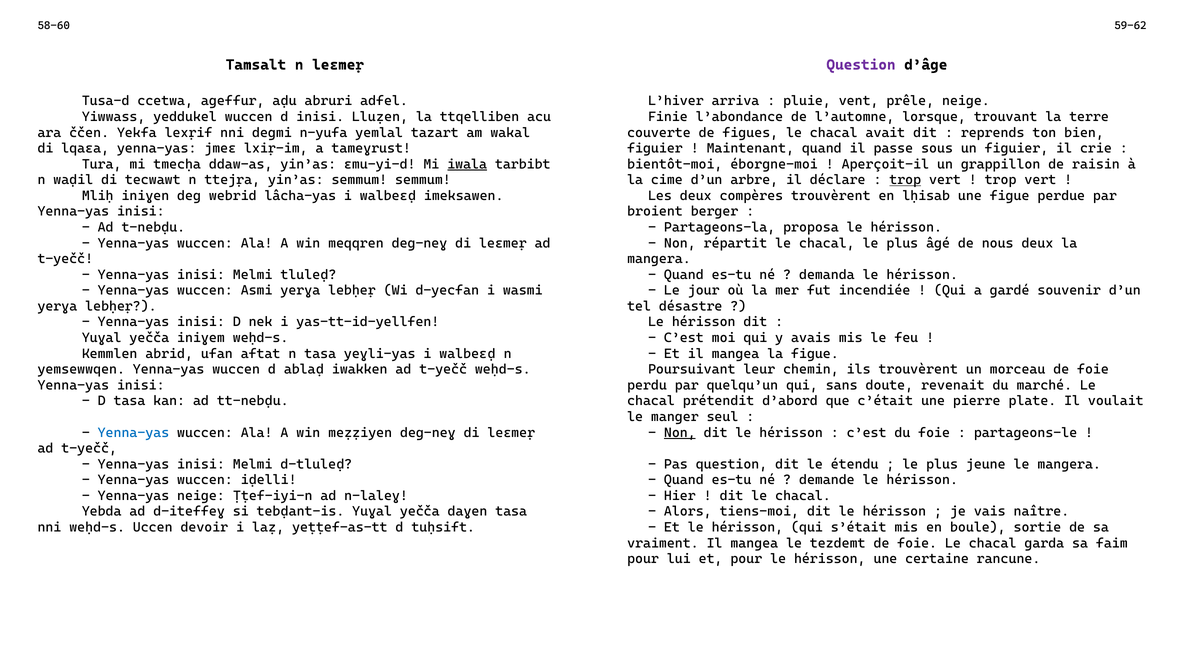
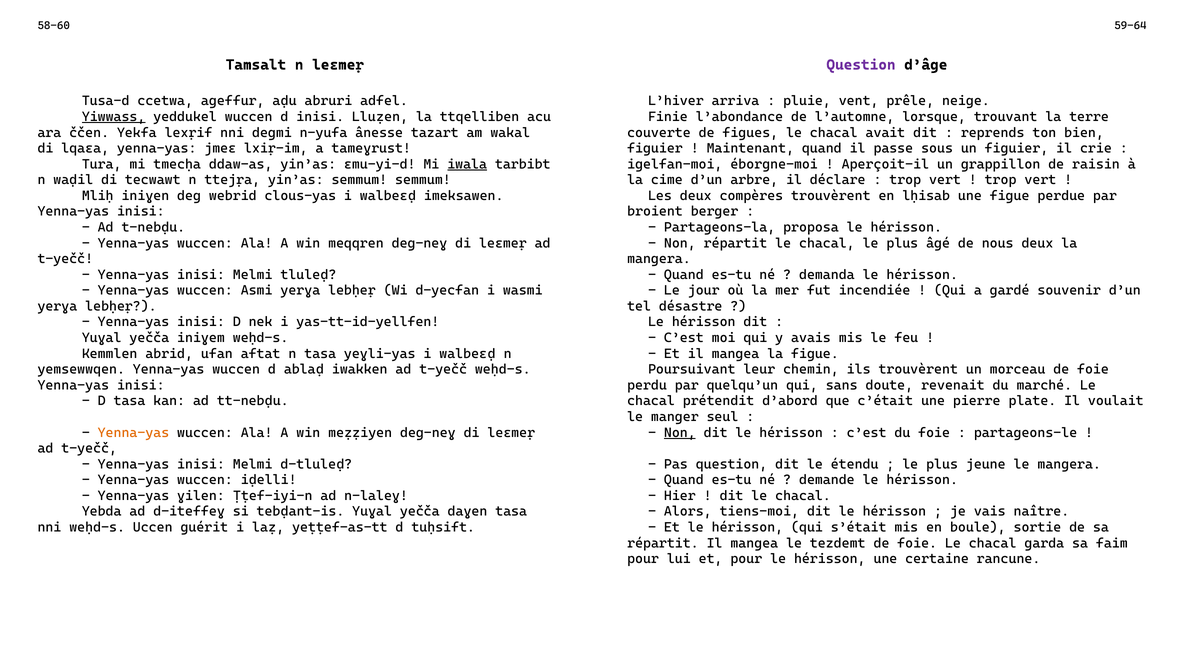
59-62: 59-62 -> 59-64
Yiwwass underline: none -> present
yemlal: yemlal -> ânesse
bientôt-moi: bientôt-moi -> igelfan-moi
trop at (905, 180) underline: present -> none
lâcha-yas: lâcha-yas -> clous-yas
Yenna-yas at (133, 433) colour: blue -> orange
Yenna-yas neige: neige -> ɣilen
devoir: devoir -> guérit
vraiment at (663, 543): vraiment -> répartit
